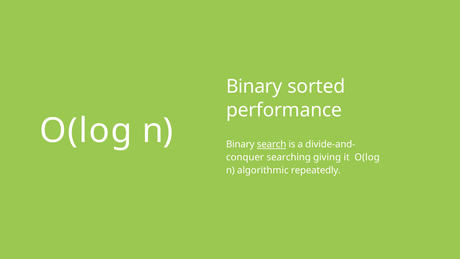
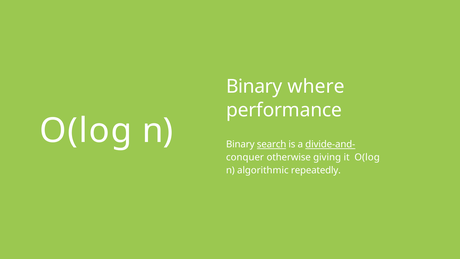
sorted: sorted -> where
divide-and- underline: none -> present
searching: searching -> otherwise
